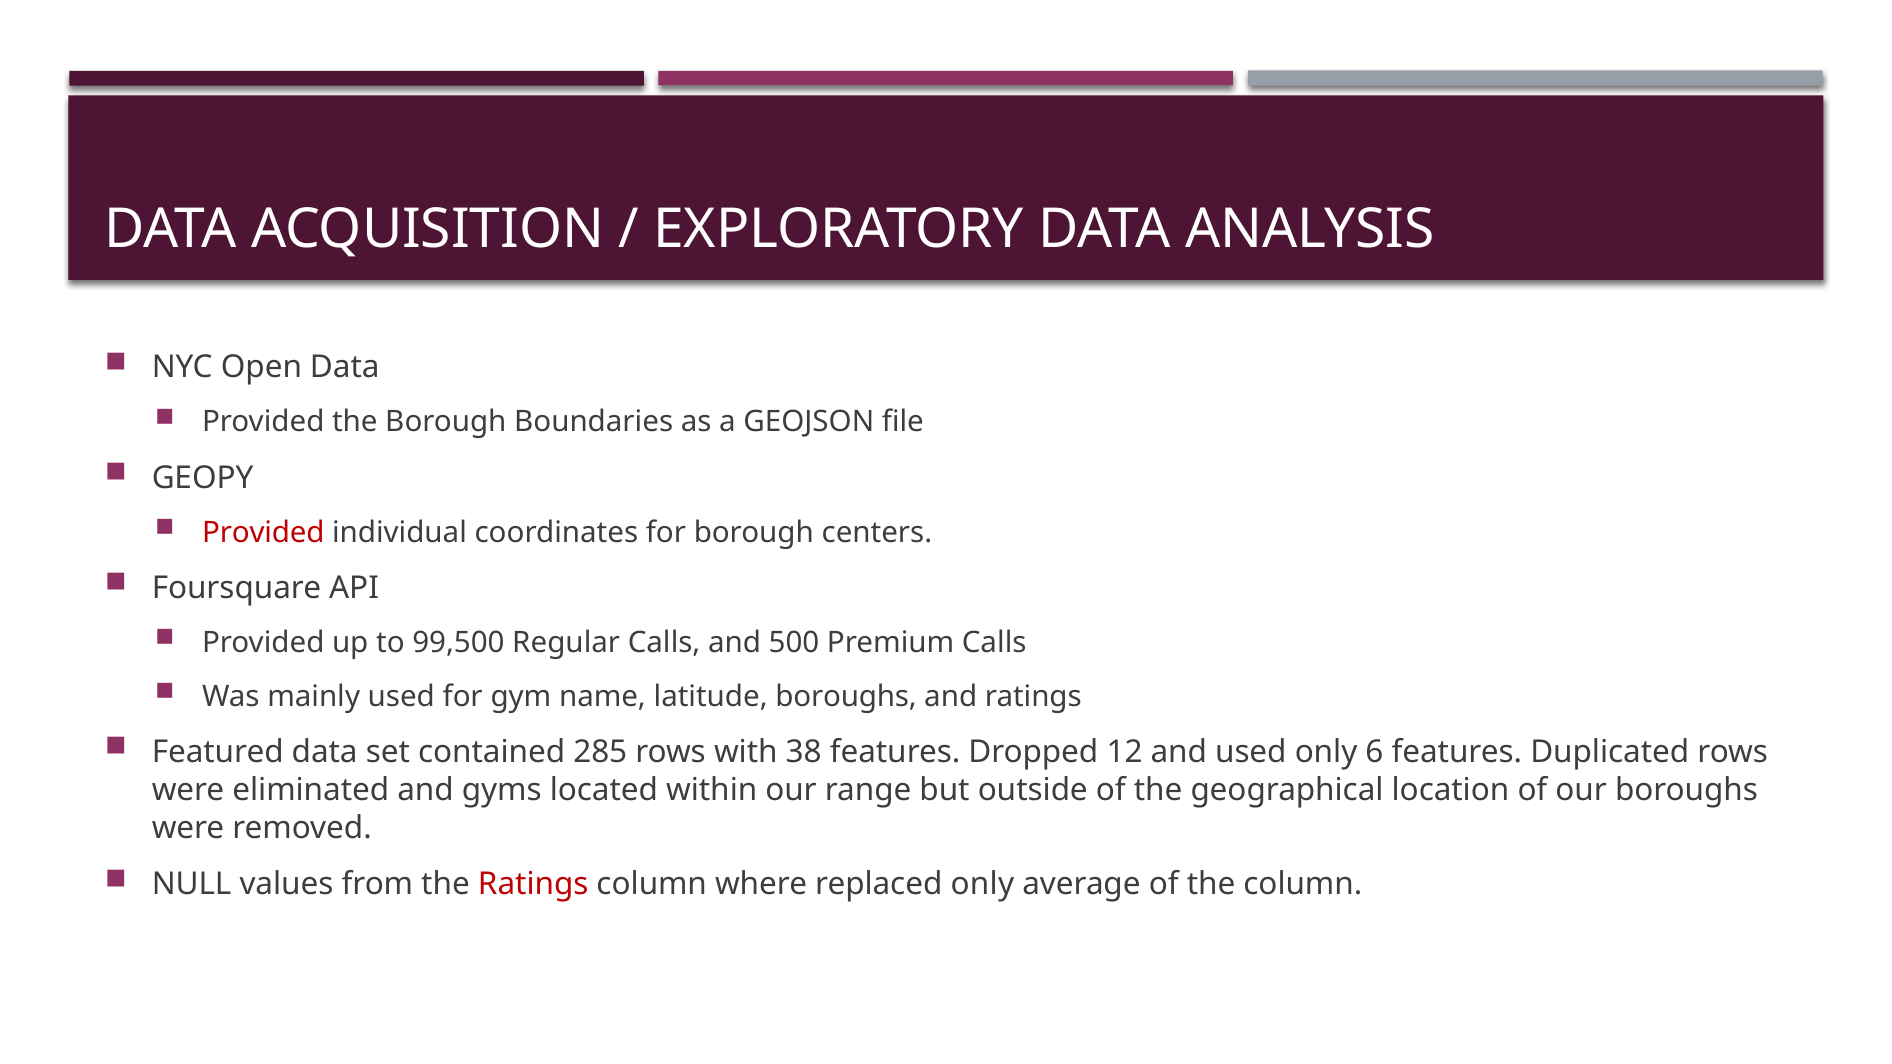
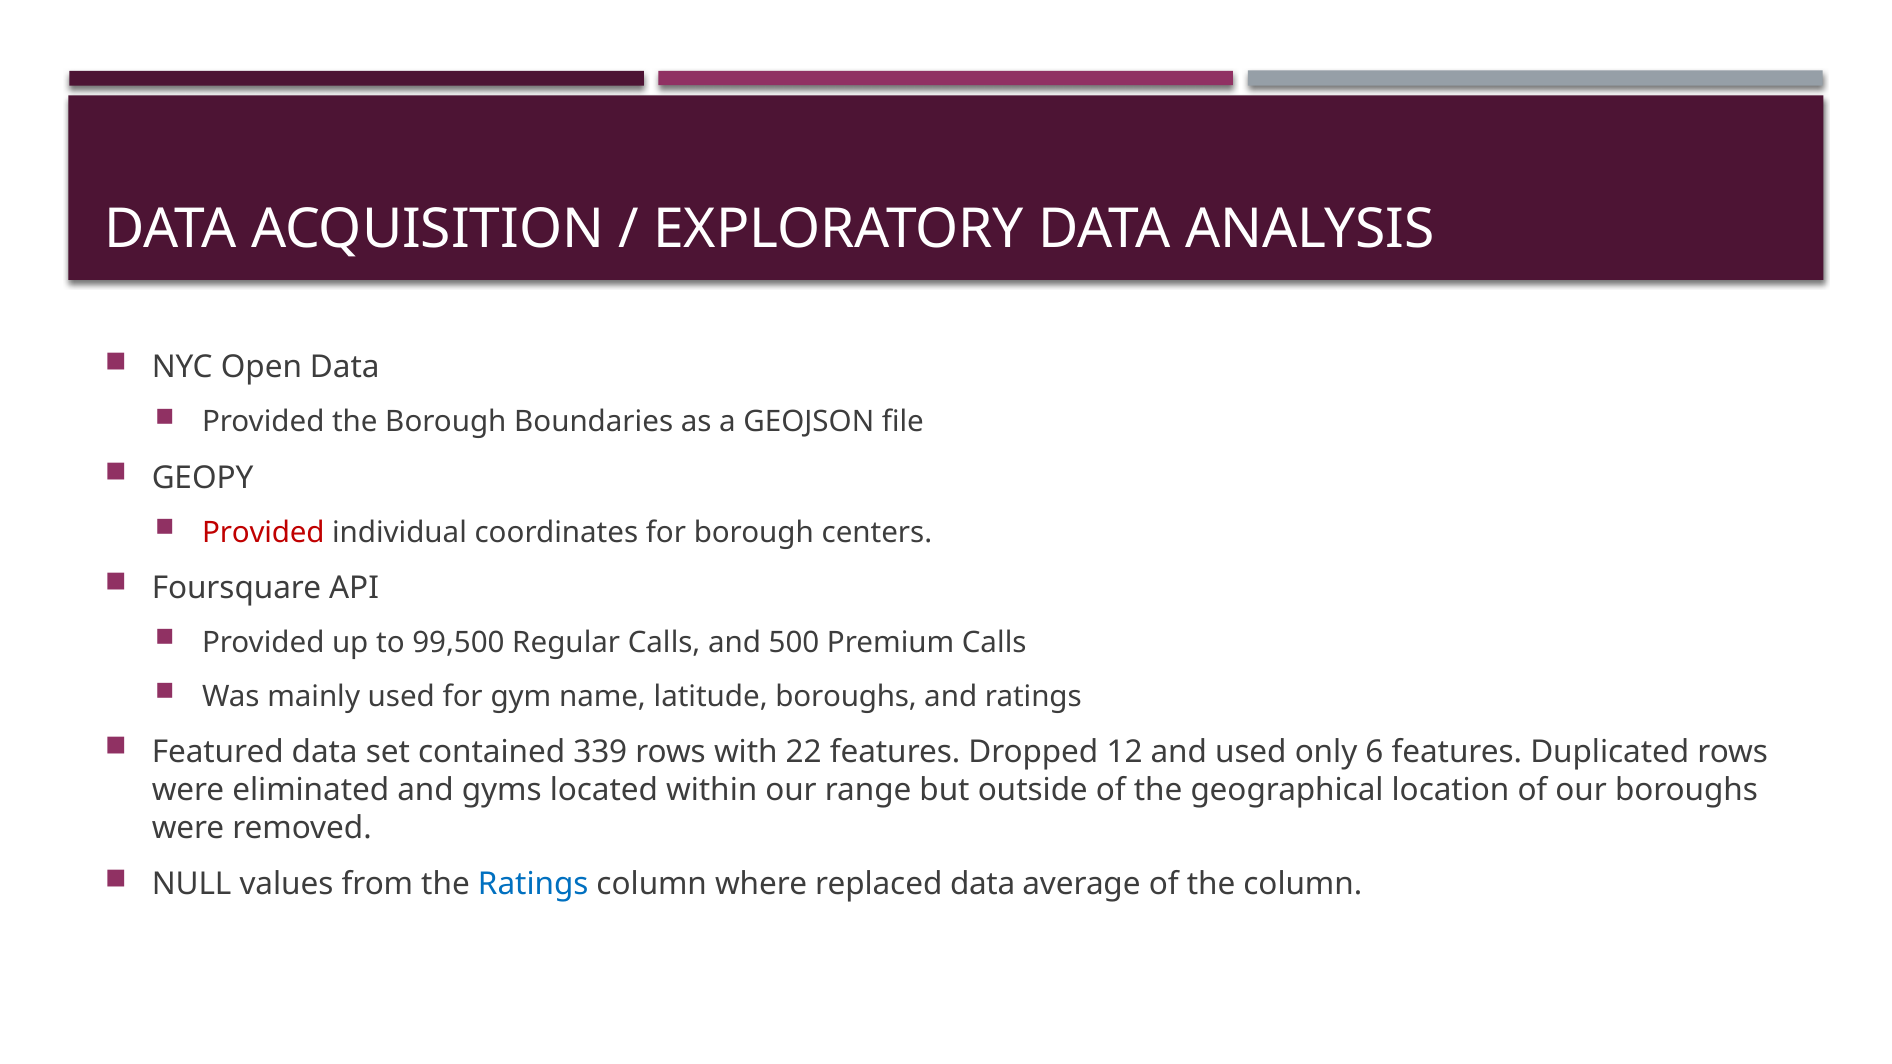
285: 285 -> 339
38: 38 -> 22
Ratings at (533, 885) colour: red -> blue
replaced only: only -> data
